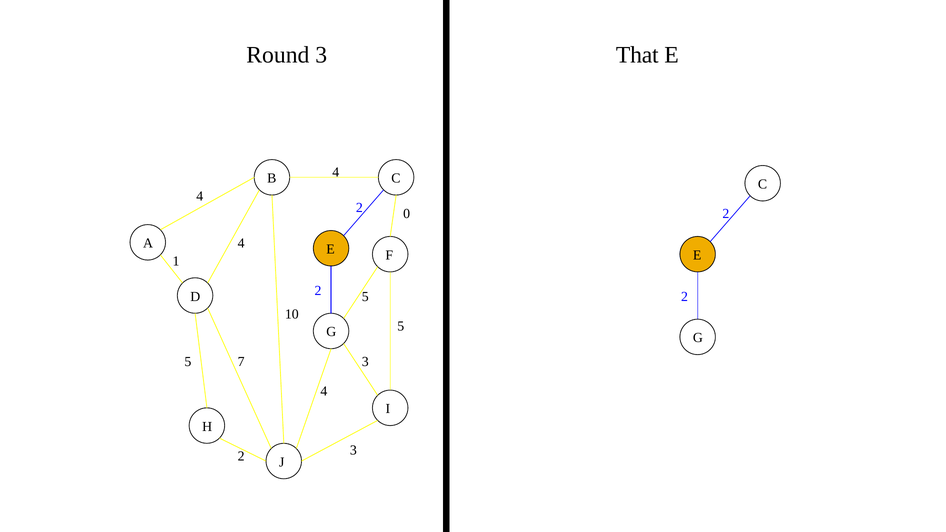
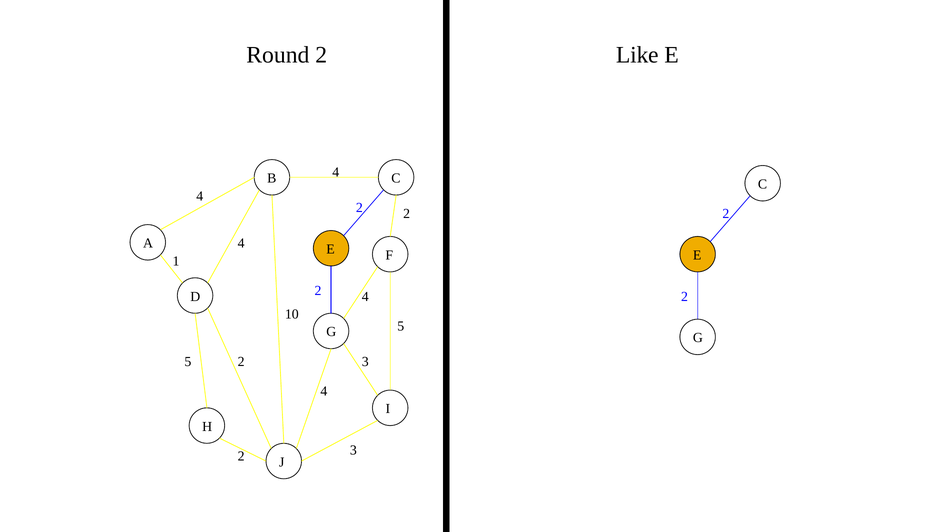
Round 3: 3 -> 2
That: That -> Like
0 at (407, 214): 0 -> 2
5 at (365, 297): 5 -> 4
5 7: 7 -> 2
